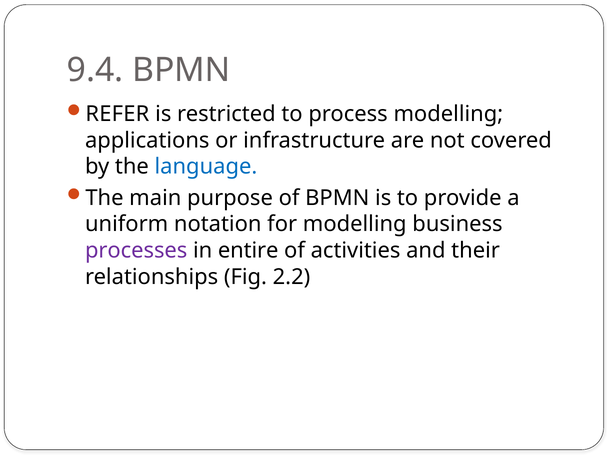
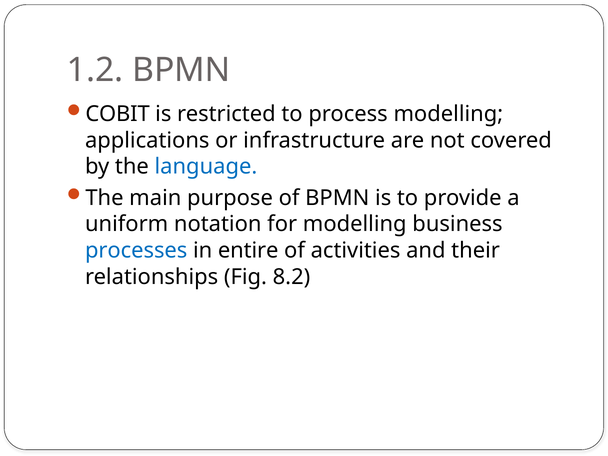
9.4: 9.4 -> 1.2
REFER: REFER -> COBIT
processes colour: purple -> blue
2.2: 2.2 -> 8.2
